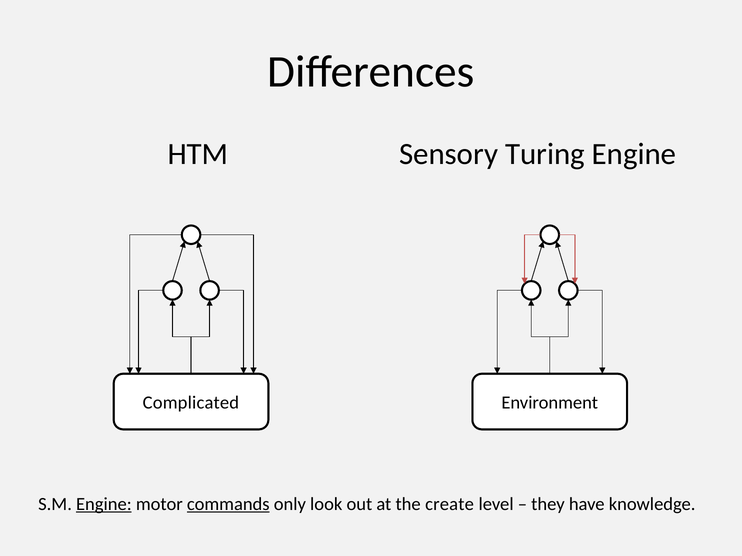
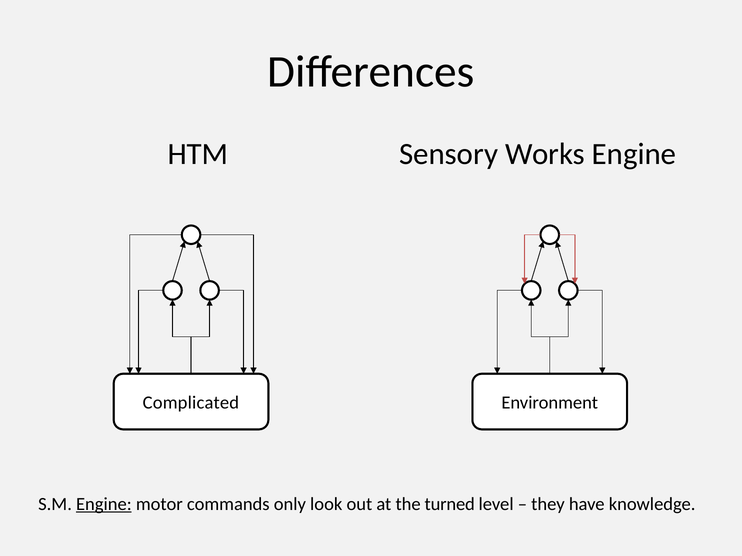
Turing: Turing -> Works
commands underline: present -> none
create: create -> turned
